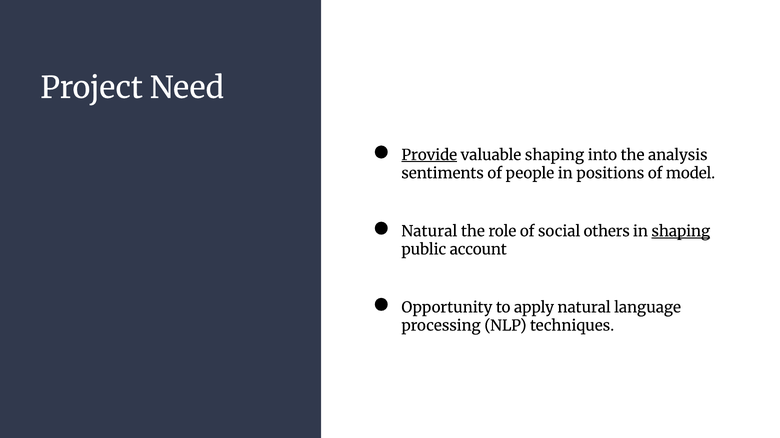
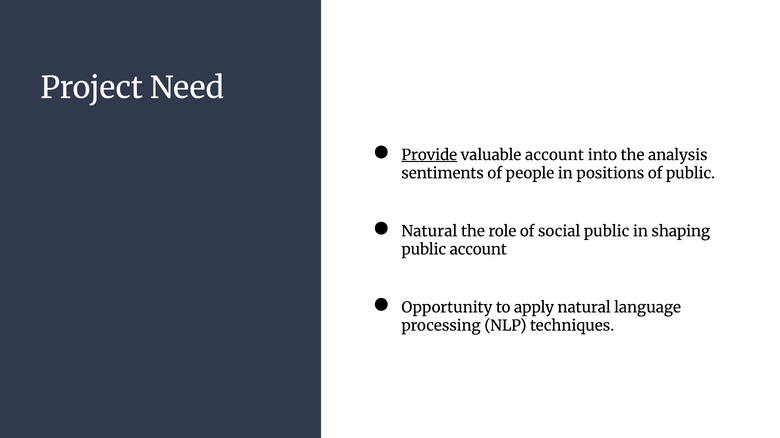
valuable shaping: shaping -> account
of model: model -> public
social others: others -> public
shaping at (681, 232) underline: present -> none
